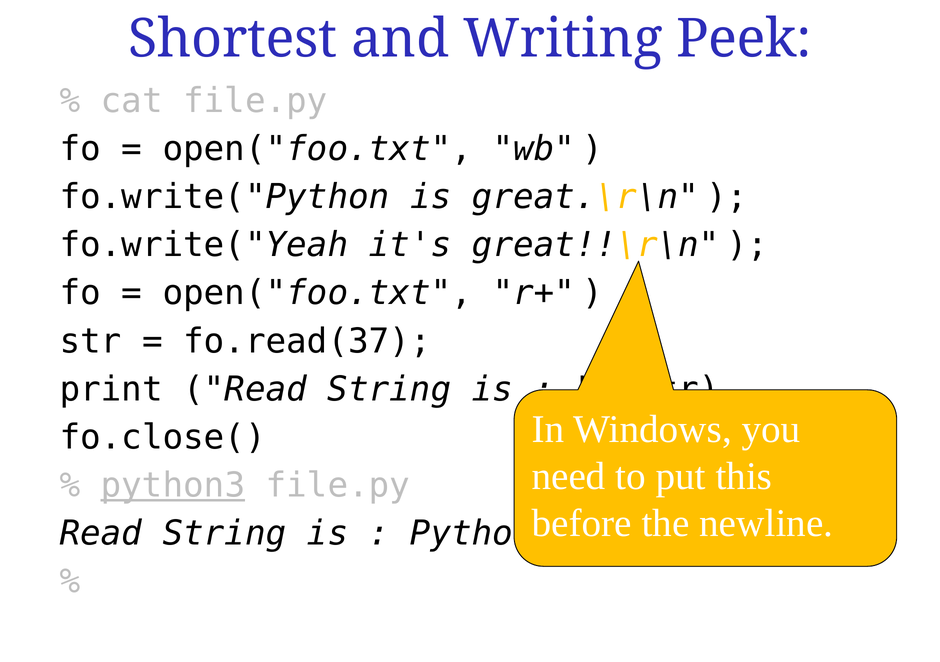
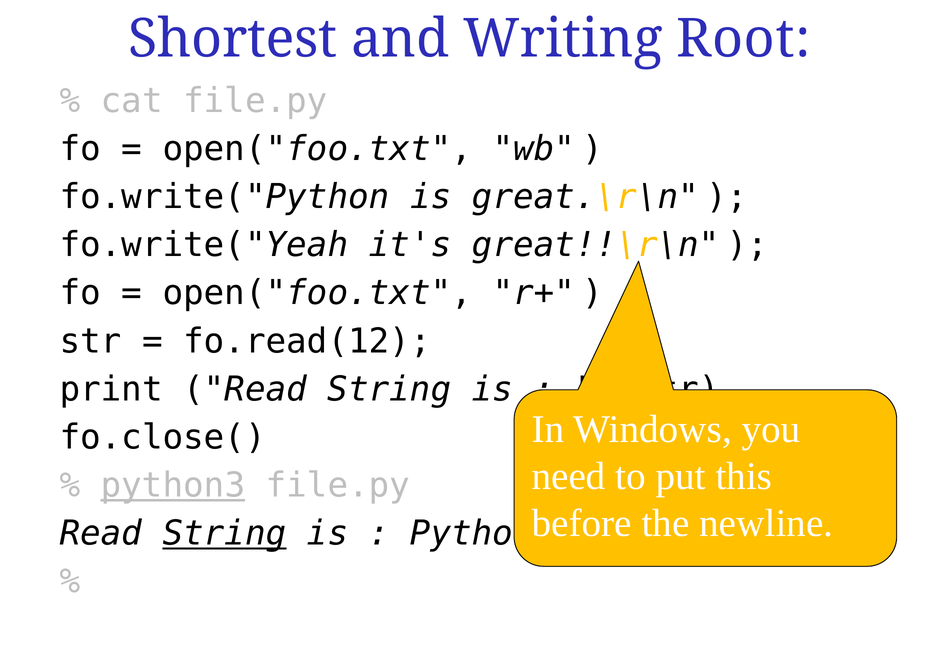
Peek: Peek -> Root
fo.read(37: fo.read(37 -> fo.read(12
String at (224, 534) underline: none -> present
